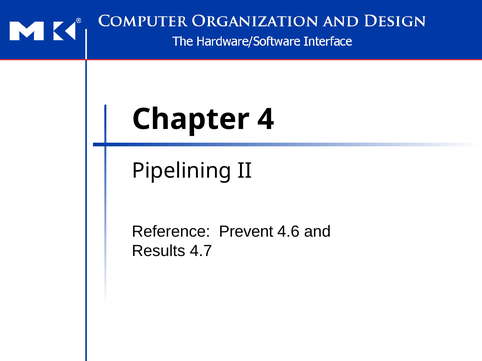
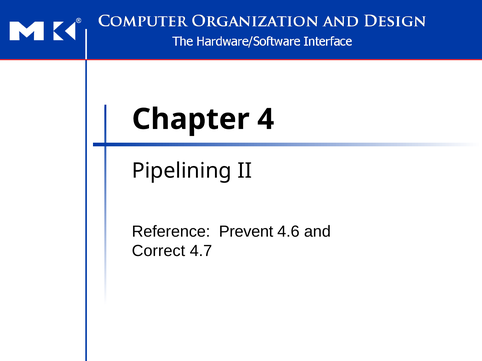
Results: Results -> Correct
